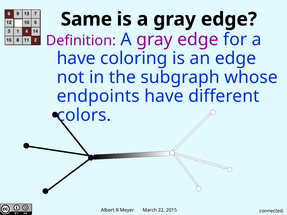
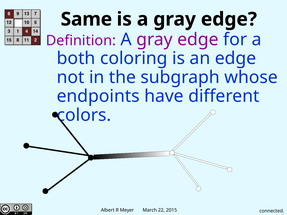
have at (76, 58): have -> both
